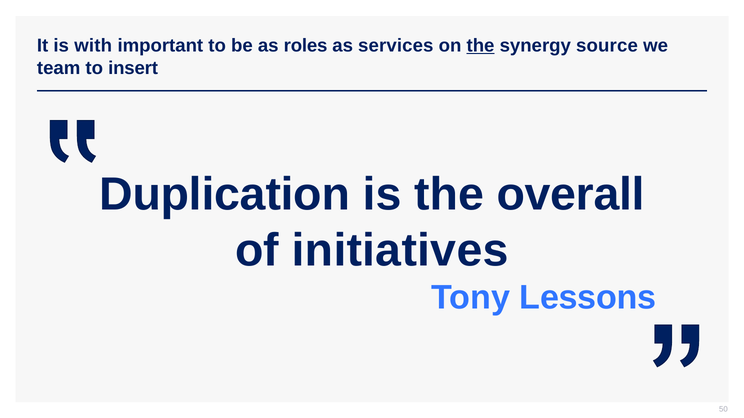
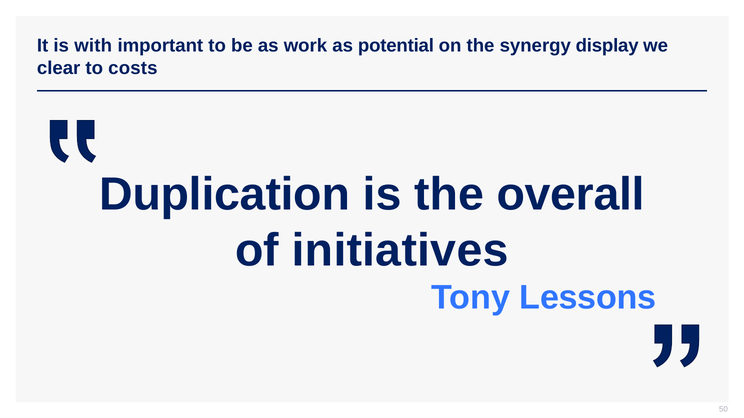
roles: roles -> work
services: services -> potential
the at (481, 46) underline: present -> none
source: source -> display
team: team -> clear
insert: insert -> costs
